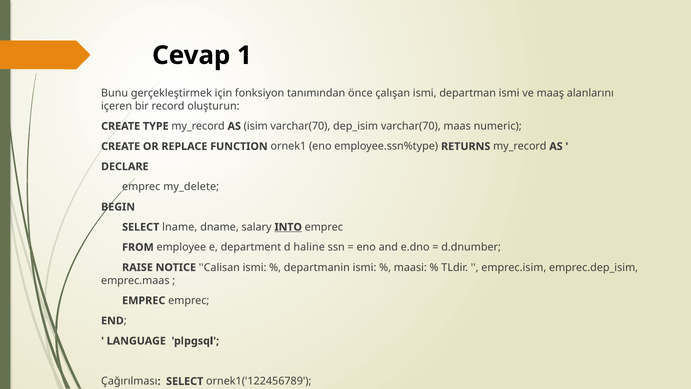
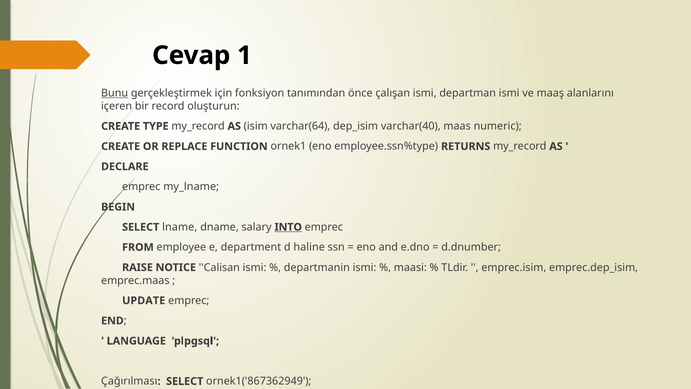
Bunu underline: none -> present
isim varchar(70: varchar(70 -> varchar(64
dep_isim varchar(70: varchar(70 -> varchar(40
my_delete: my_delete -> my_lname
EMPREC at (144, 300): EMPREC -> UPDATE
ornek1('122456789: ornek1('122456789 -> ornek1('867362949
